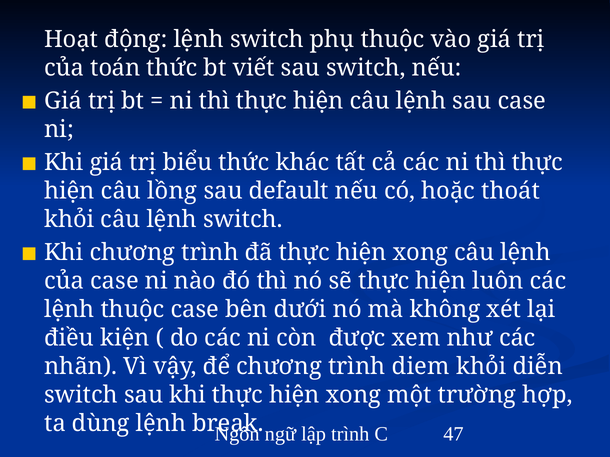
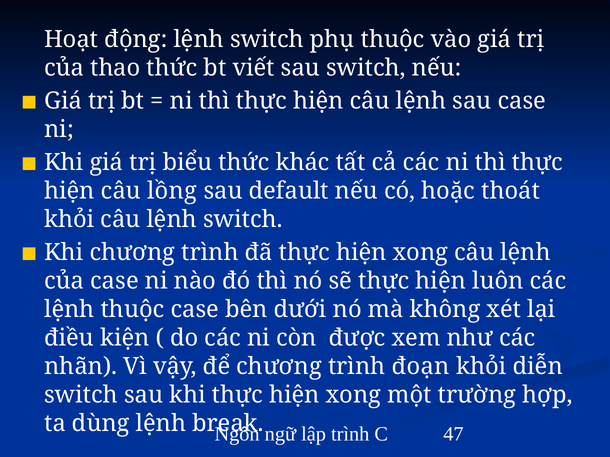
toán: toán -> thao
diem: diem -> đoạn
